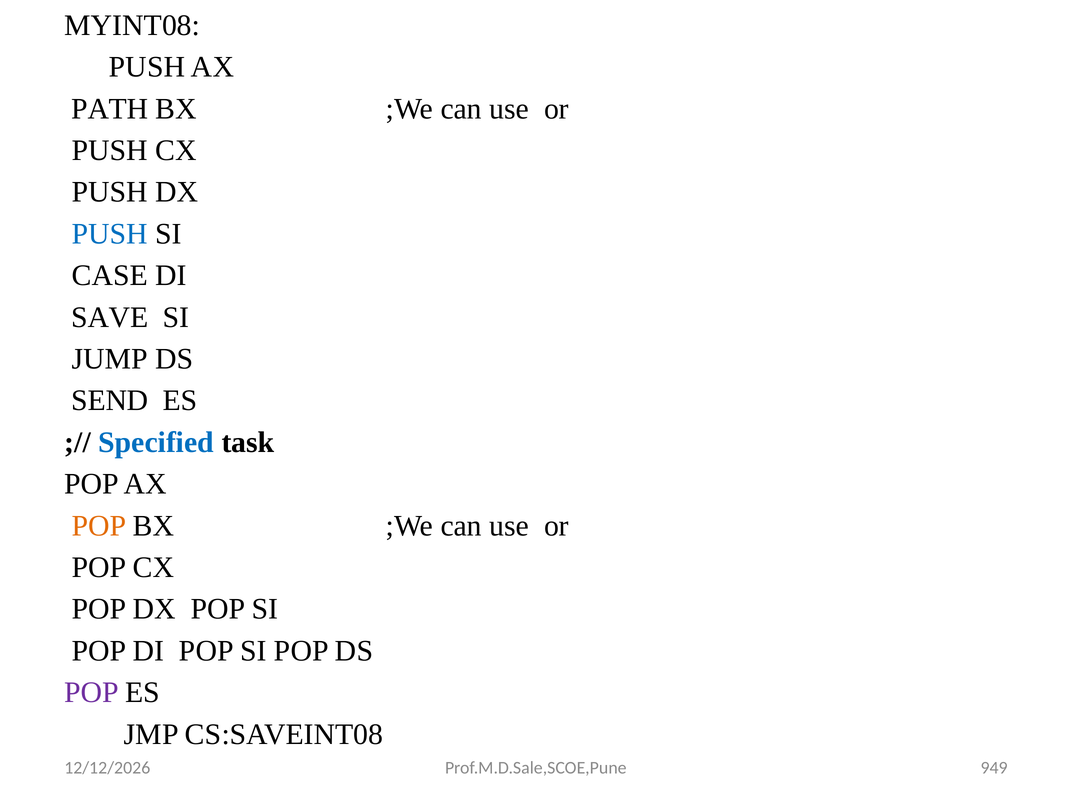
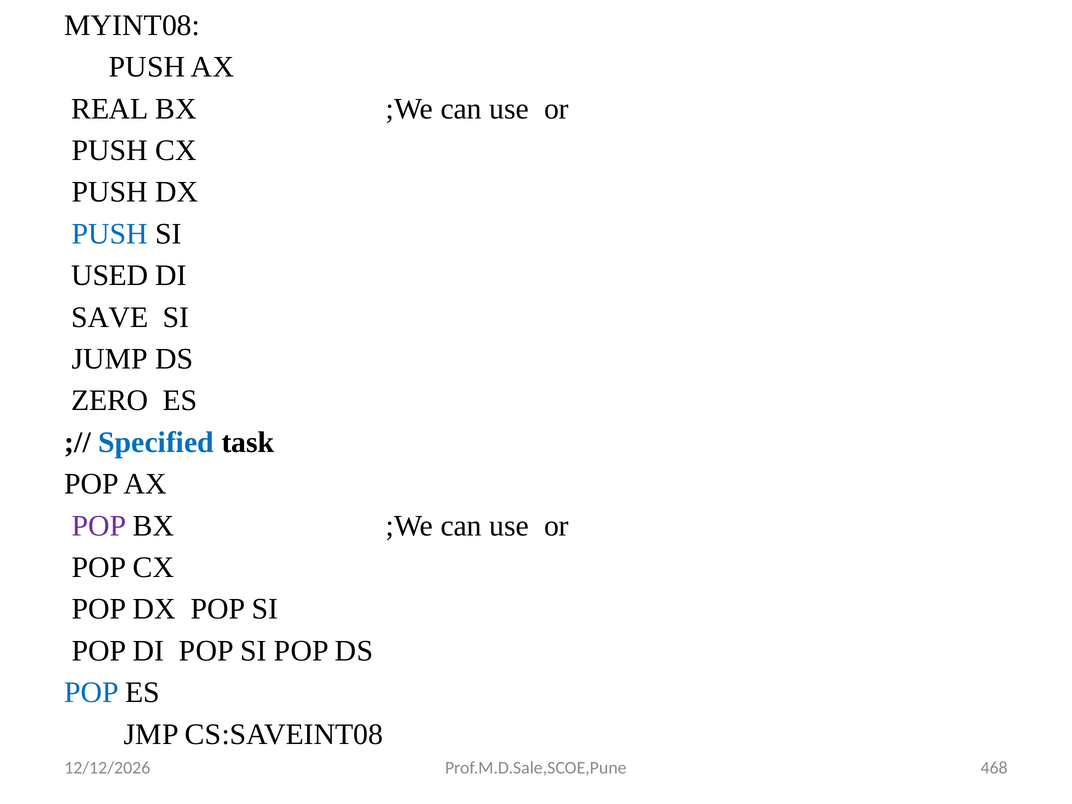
PATH: PATH -> REAL
CASE: CASE -> USED
SEND: SEND -> ZERO
POP at (99, 526) colour: orange -> purple
POP at (92, 692) colour: purple -> blue
949: 949 -> 468
